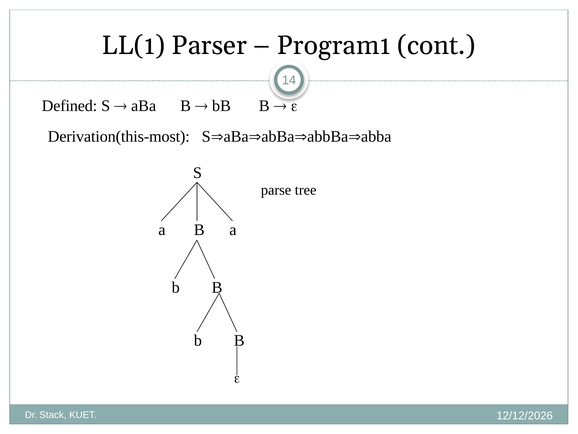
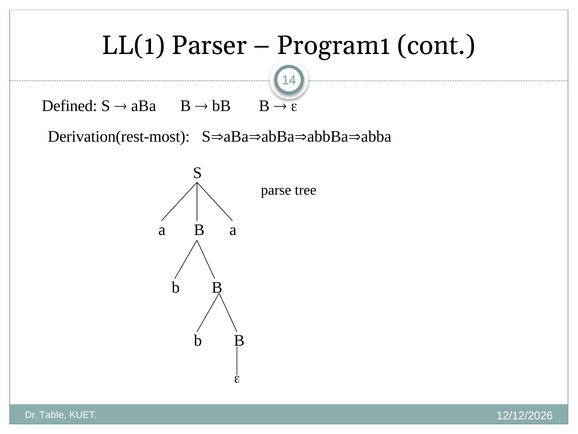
Derivation(this-most: Derivation(this-most -> Derivation(rest-most
Stack: Stack -> Table
